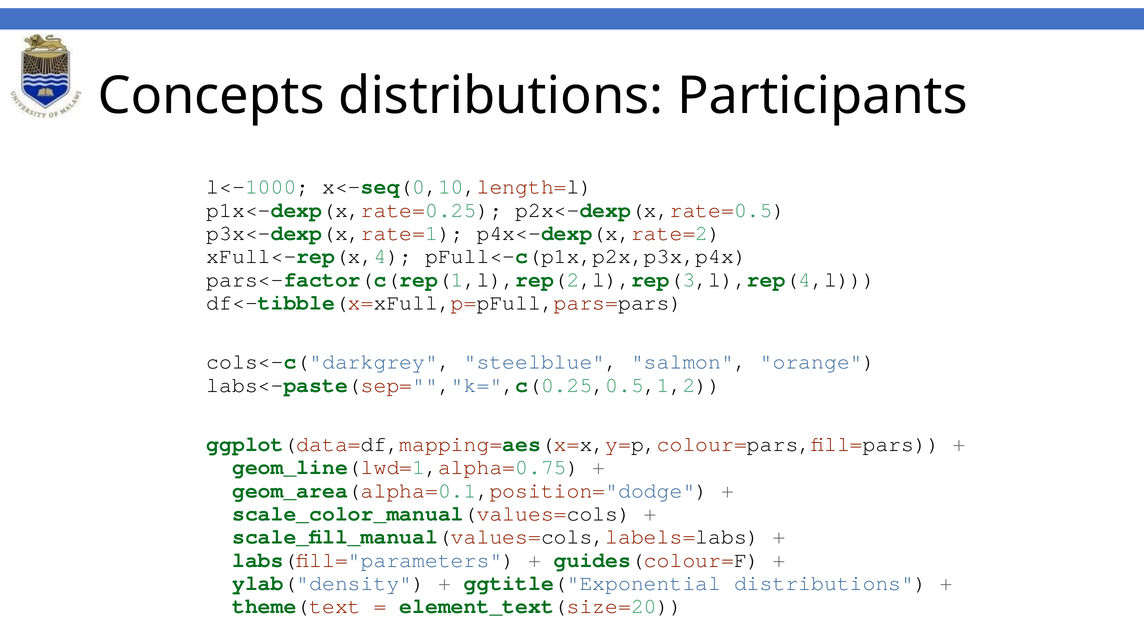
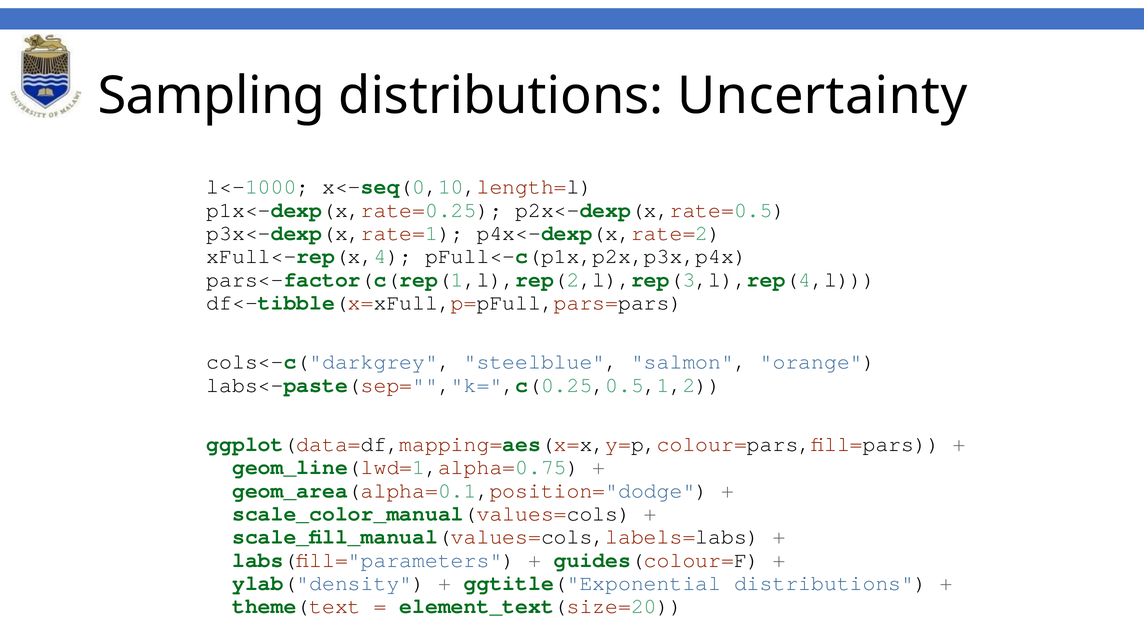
Concepts: Concepts -> Sampling
Participants: Participants -> Uncertainty
